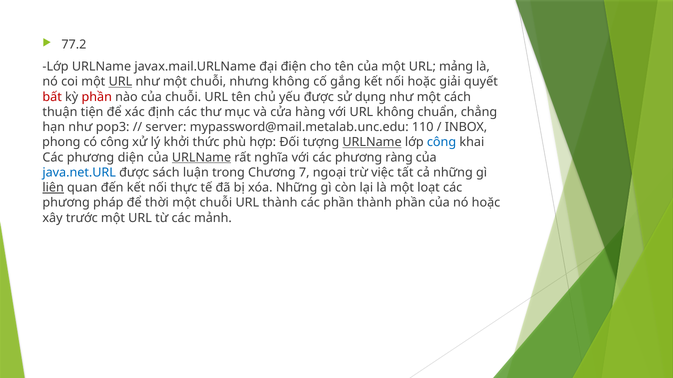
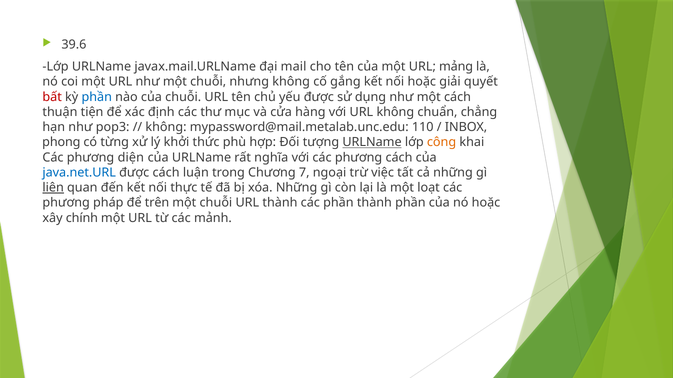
77.2: 77.2 -> 39.6
điện: điện -> mail
URL at (120, 82) underline: present -> none
phần at (97, 97) colour: red -> blue
server at (166, 127): server -> không
có công: công -> từng
công at (442, 142) colour: blue -> orange
URLName at (202, 158) underline: present -> none
phương ràng: ràng -> cách
được sách: sách -> cách
thời: thời -> trên
trước: trước -> chính
